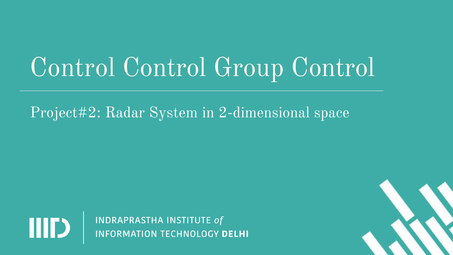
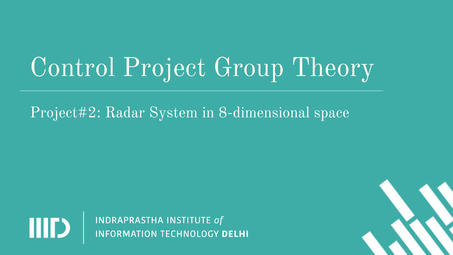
Control Control: Control -> Project
Group Control: Control -> Theory
2-dimensional: 2-dimensional -> 8-dimensional
